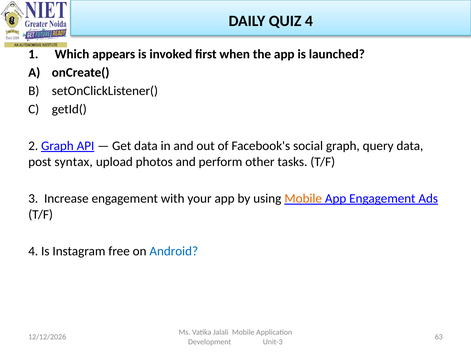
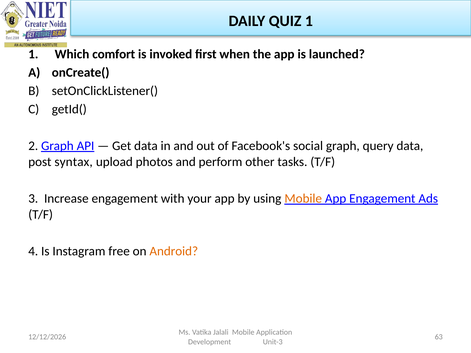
QUIZ 4: 4 -> 1
appears: appears -> comfort
Android colour: blue -> orange
